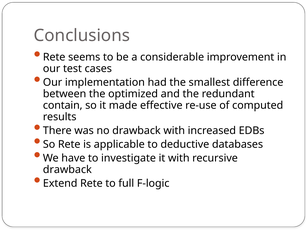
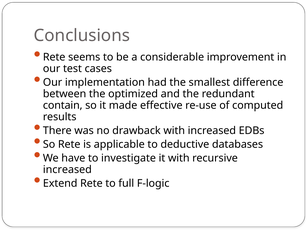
drawback at (67, 170): drawback -> increased
